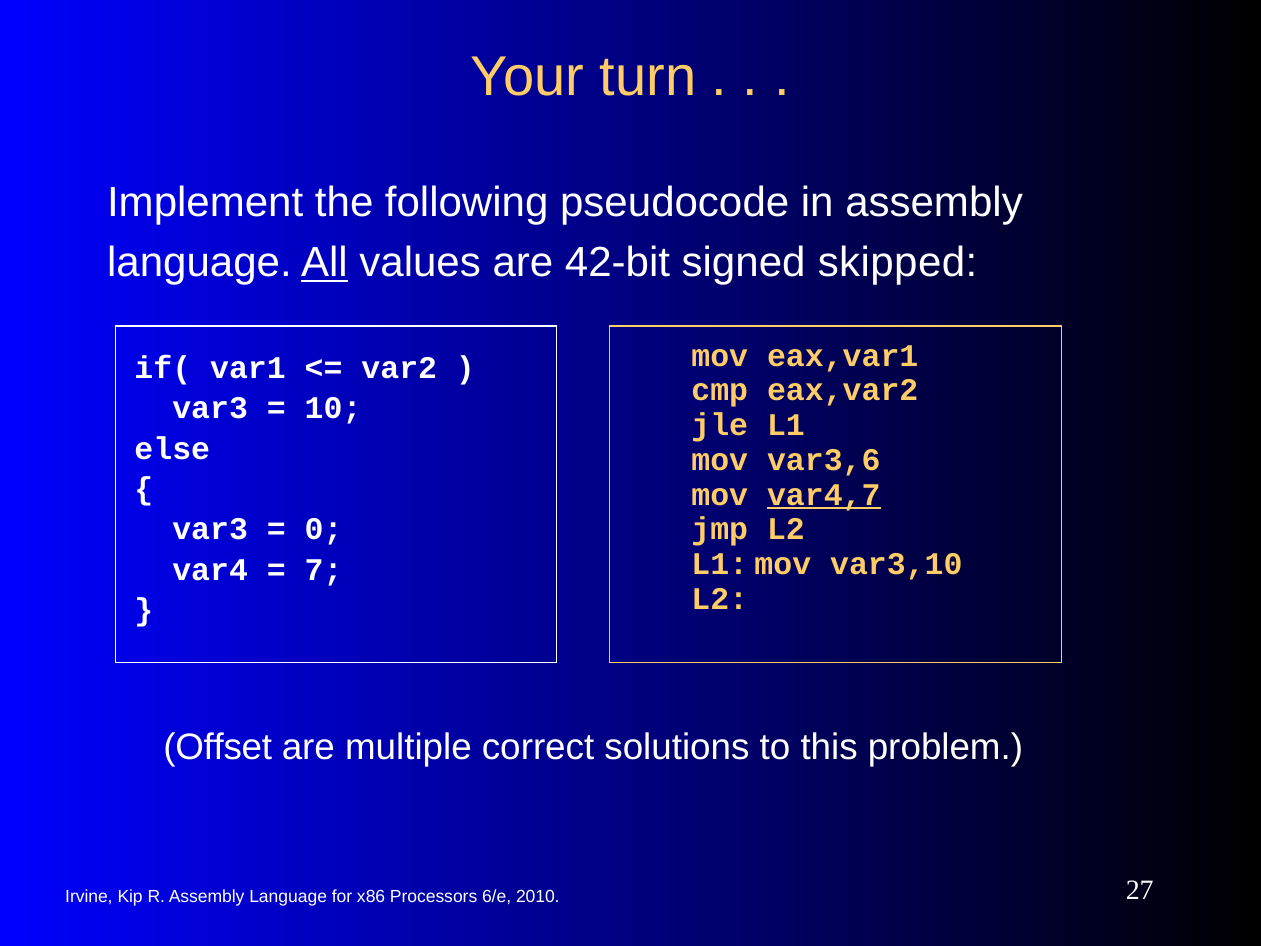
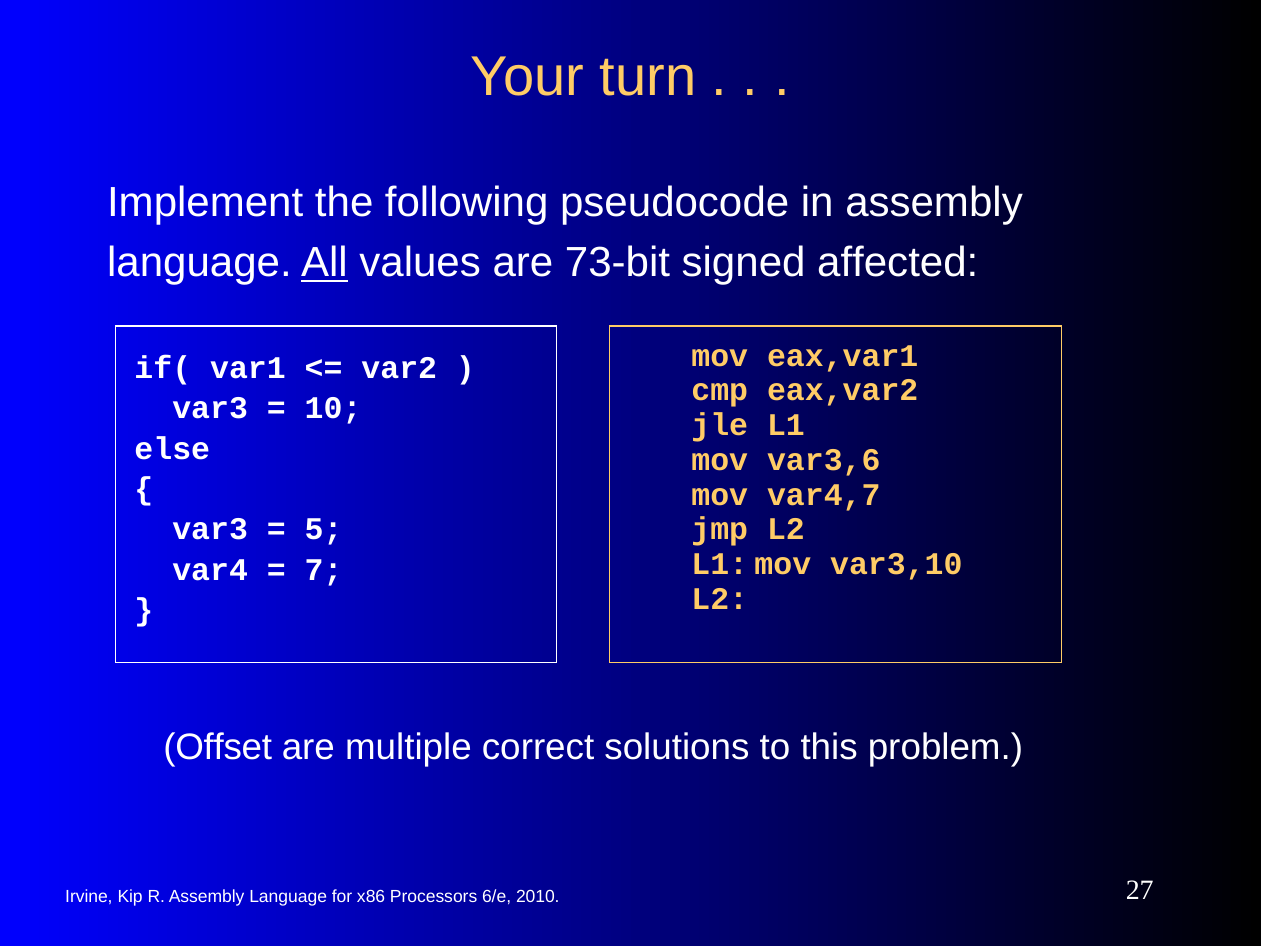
42-bit: 42-bit -> 73-bit
skipped: skipped -> affected
var4,7 underline: present -> none
0: 0 -> 5
